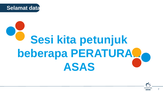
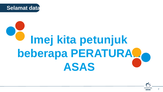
Sesi: Sesi -> Imej
